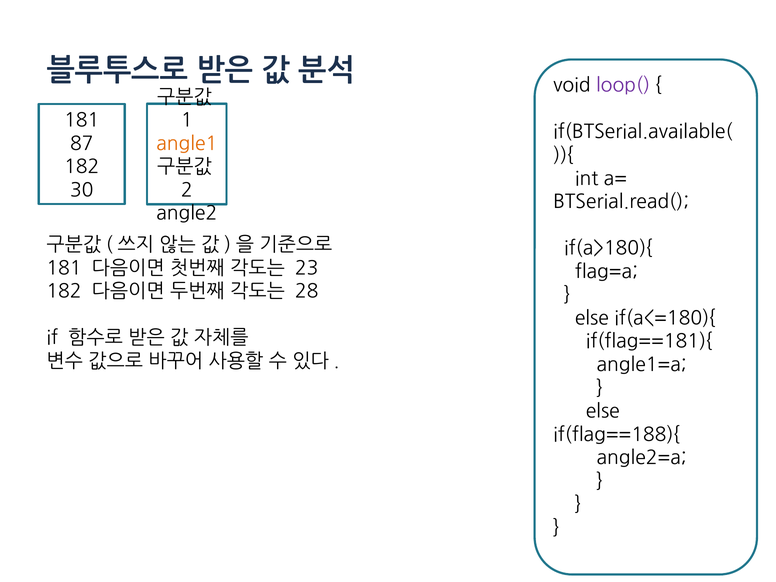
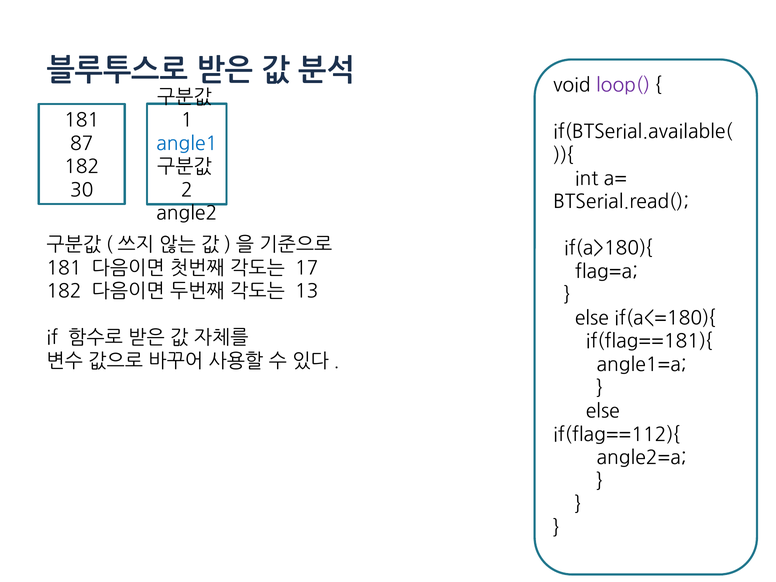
angle1 colour: orange -> blue
23: 23 -> 17
28: 28 -> 13
if(flag==188){: if(flag==188){ -> if(flag==112){
